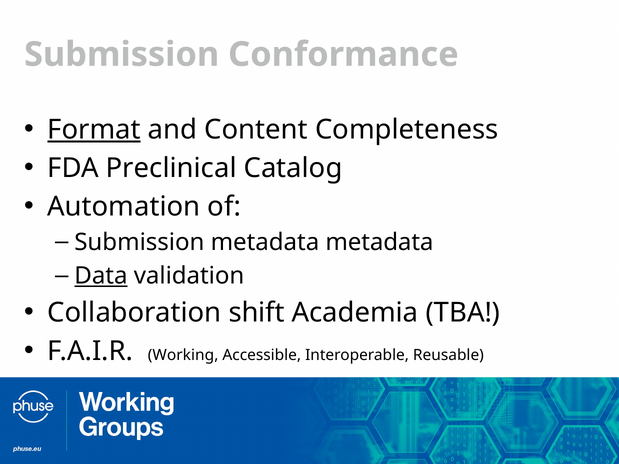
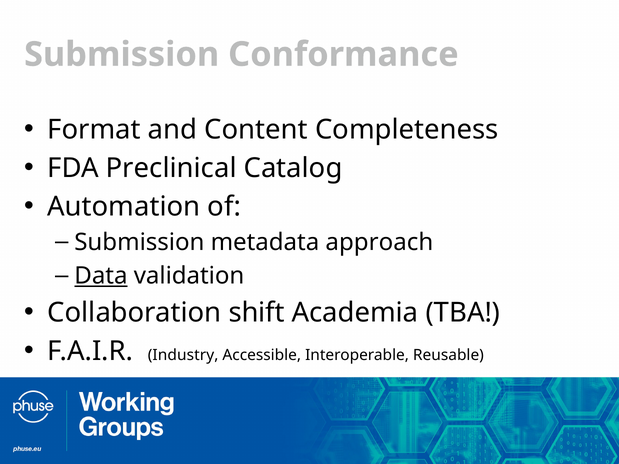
Format underline: present -> none
metadata metadata: metadata -> approach
Working: Working -> Industry
